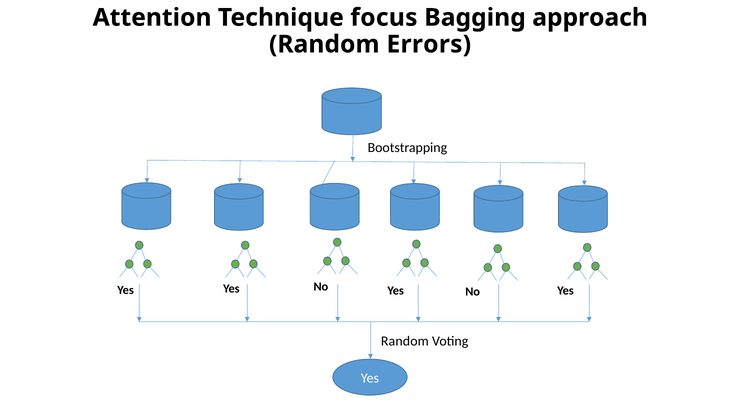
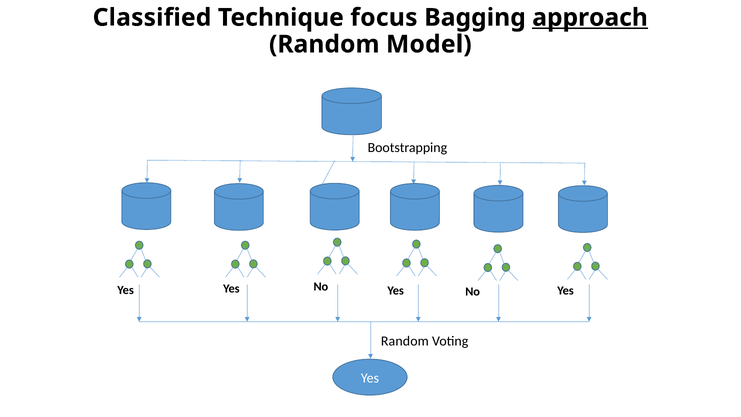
Attention: Attention -> Classified
approach underline: none -> present
Errors: Errors -> Model
